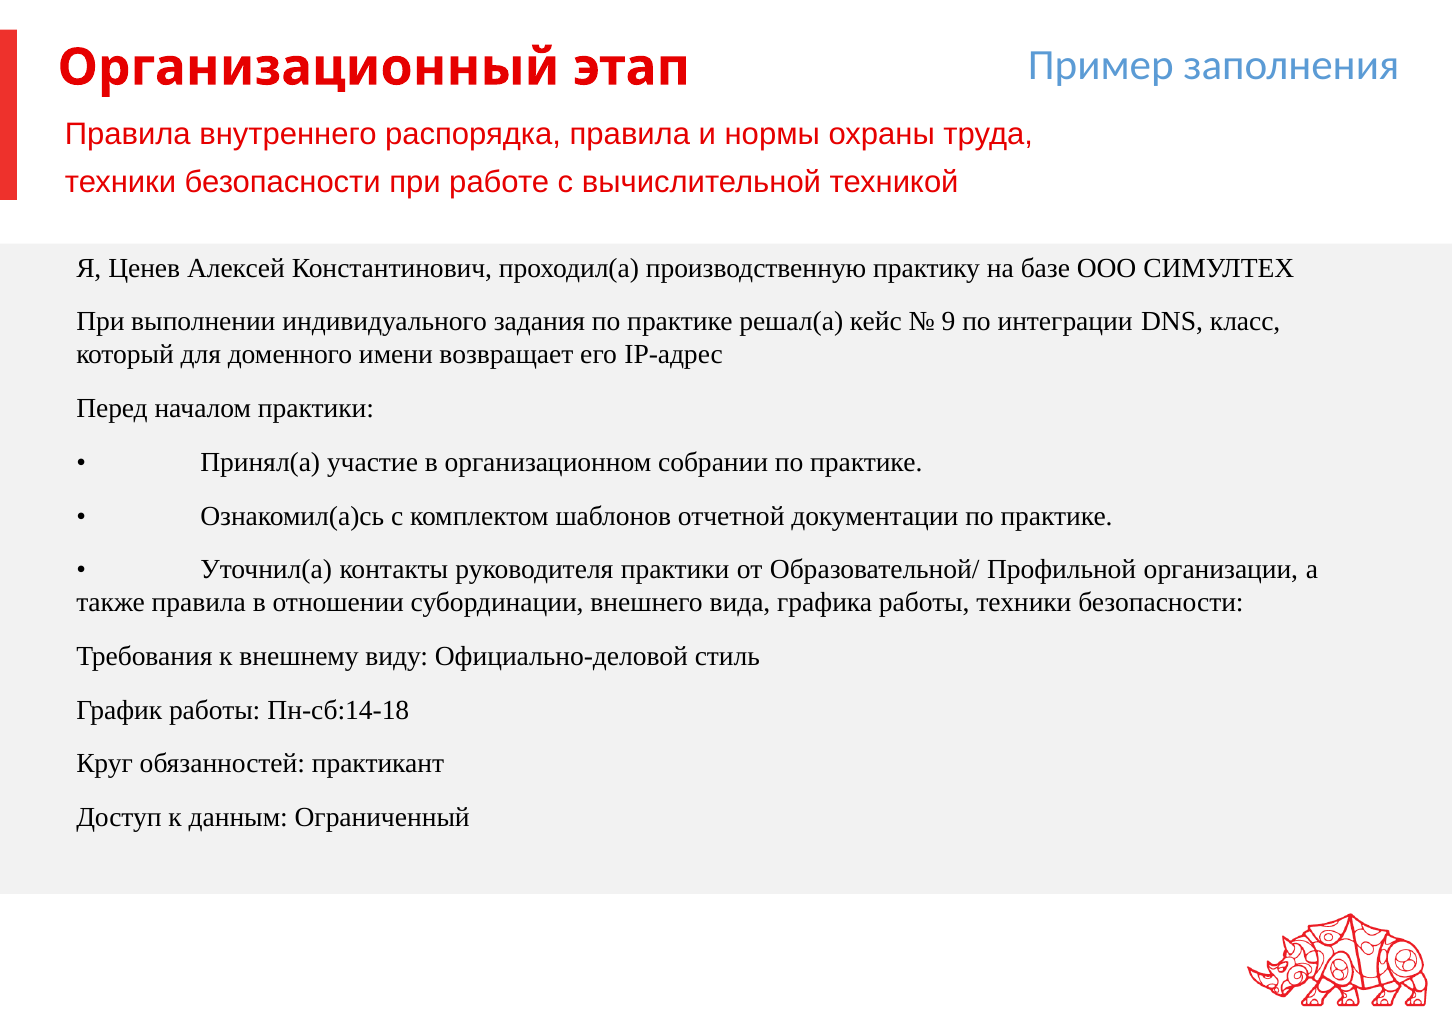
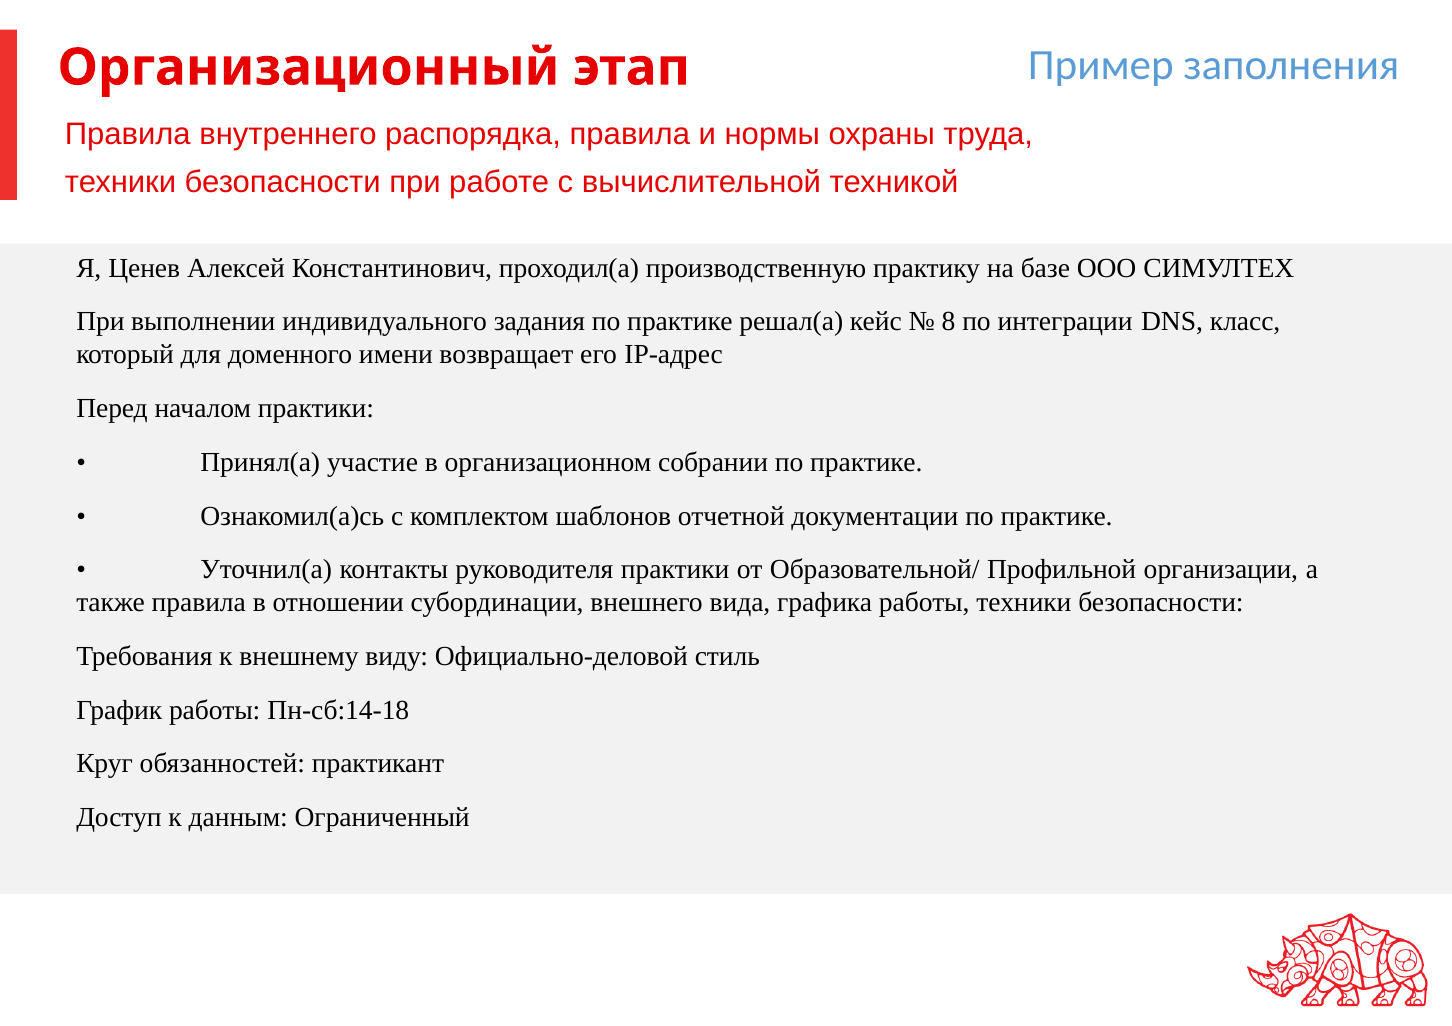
9: 9 -> 8
